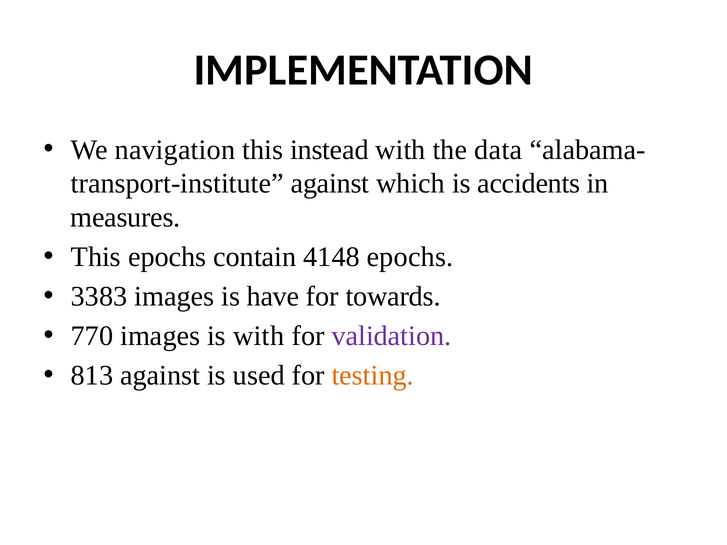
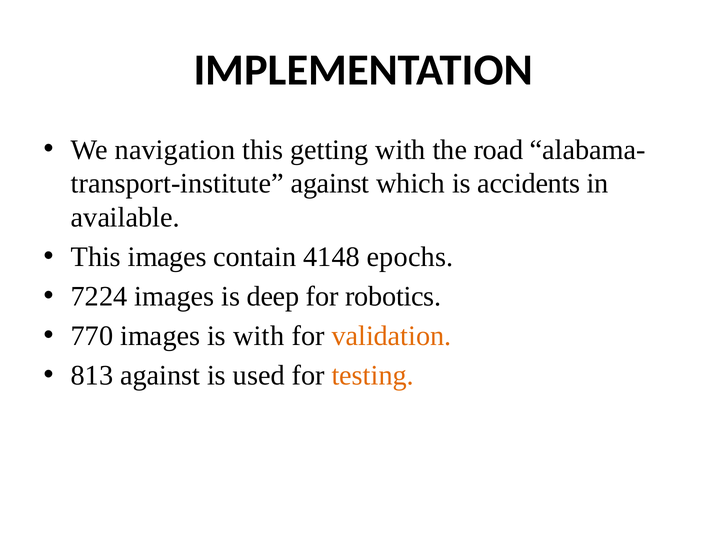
instead: instead -> getting
data: data -> road
measures: measures -> available
This epochs: epochs -> images
3383: 3383 -> 7224
have: have -> deep
towards: towards -> robotics
validation colour: purple -> orange
